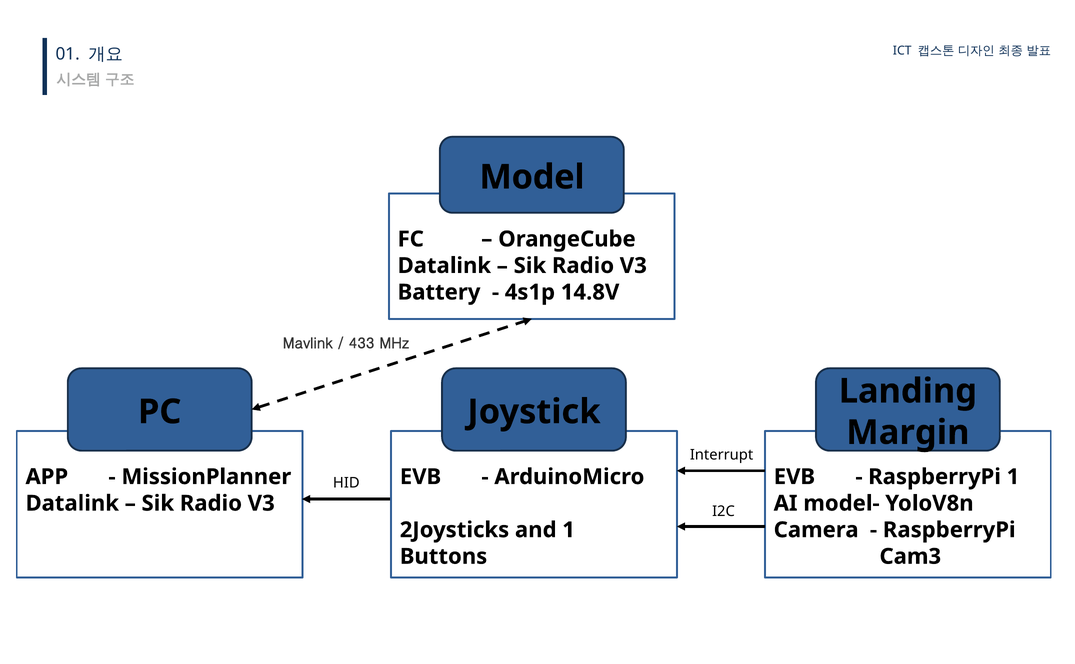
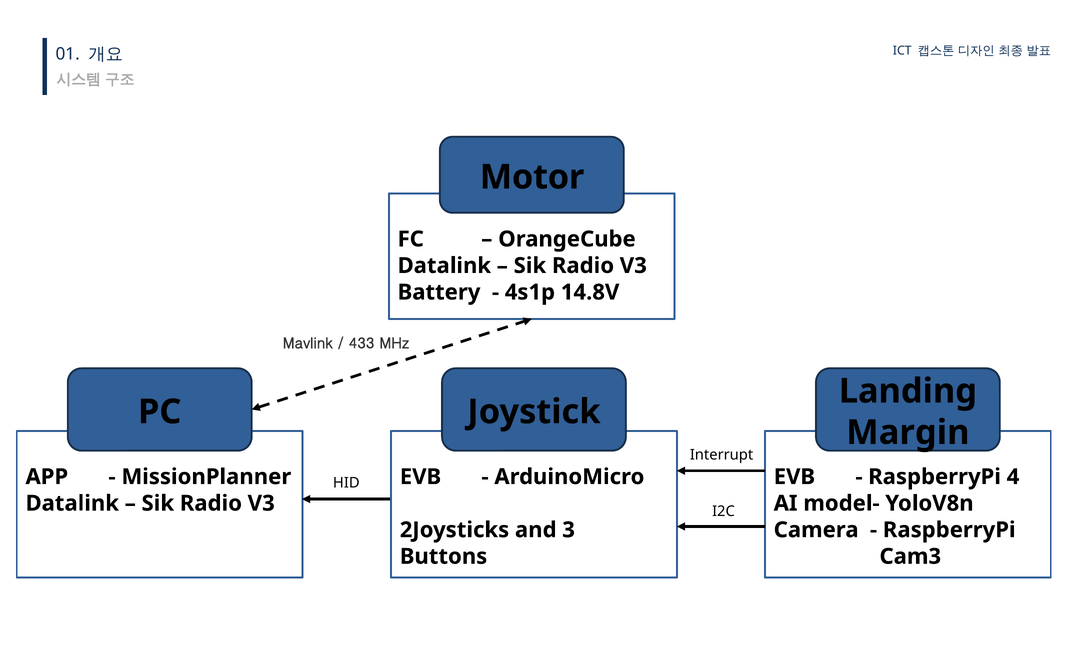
Model: Model -> Motor
RaspberryPi 1: 1 -> 4
and 1: 1 -> 3
